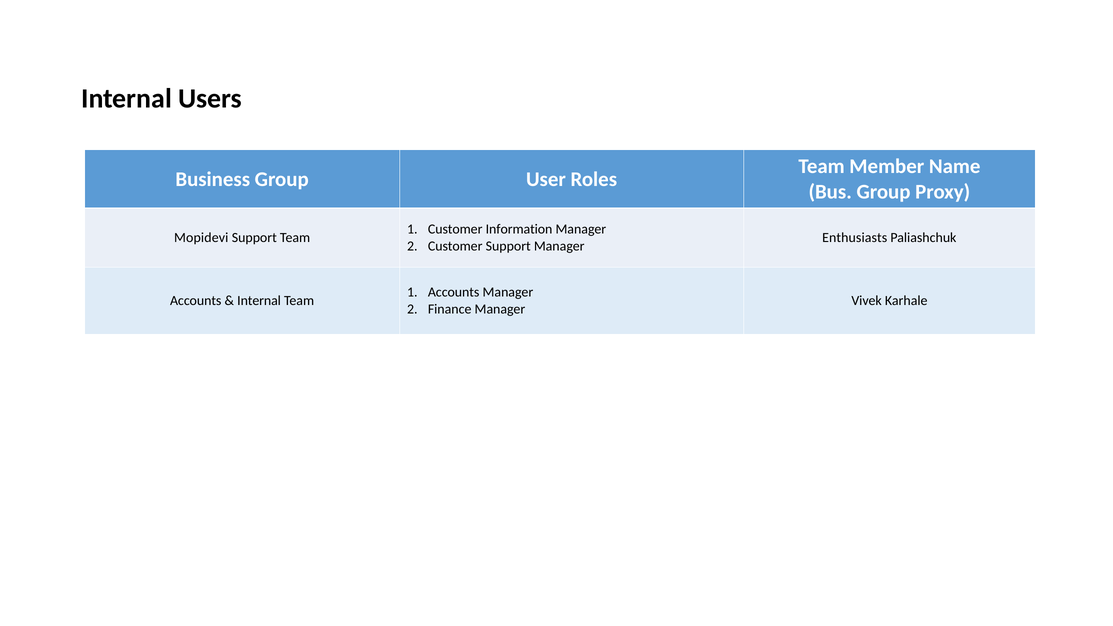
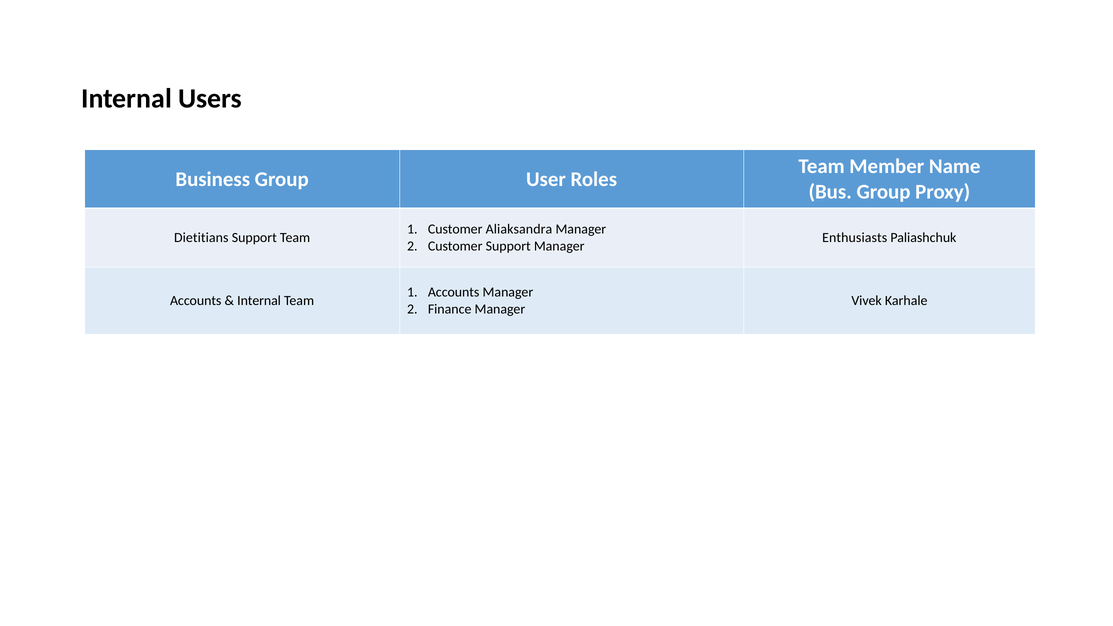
Information: Information -> Aliaksandra
Mopidevi: Mopidevi -> Dietitians
